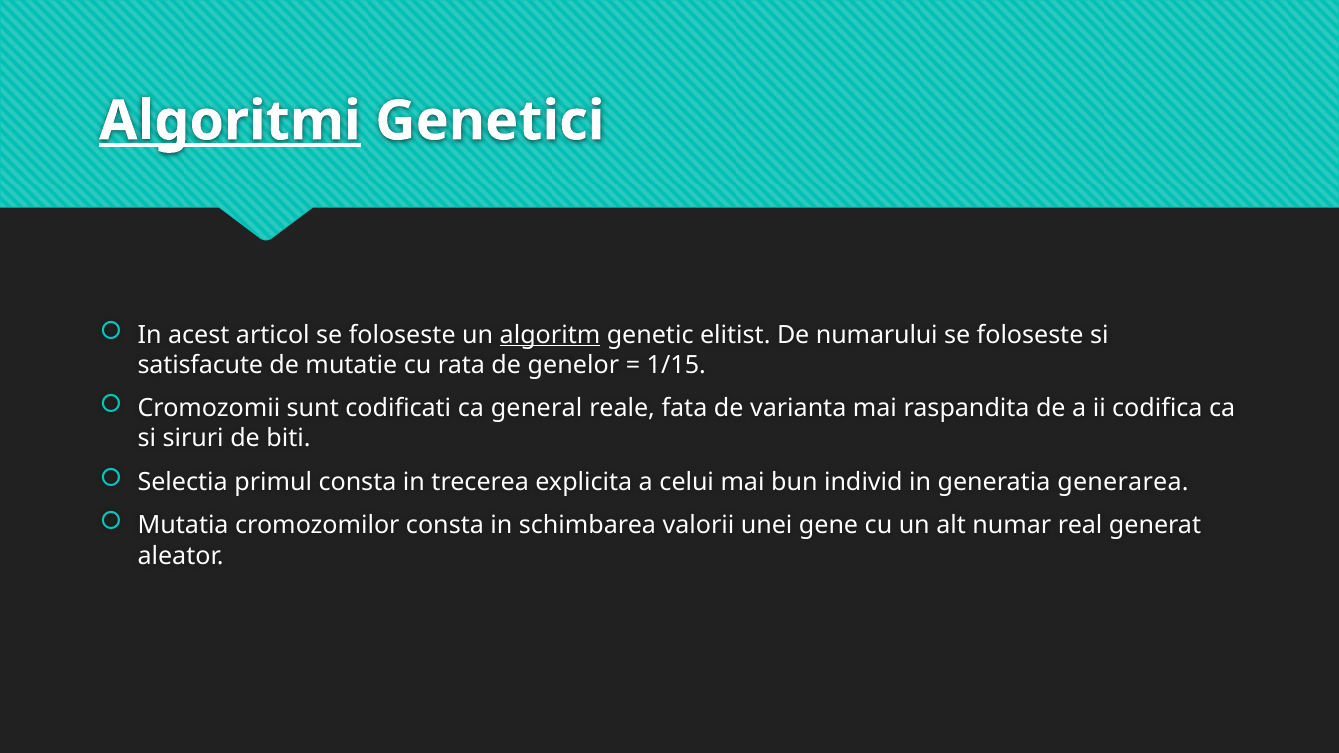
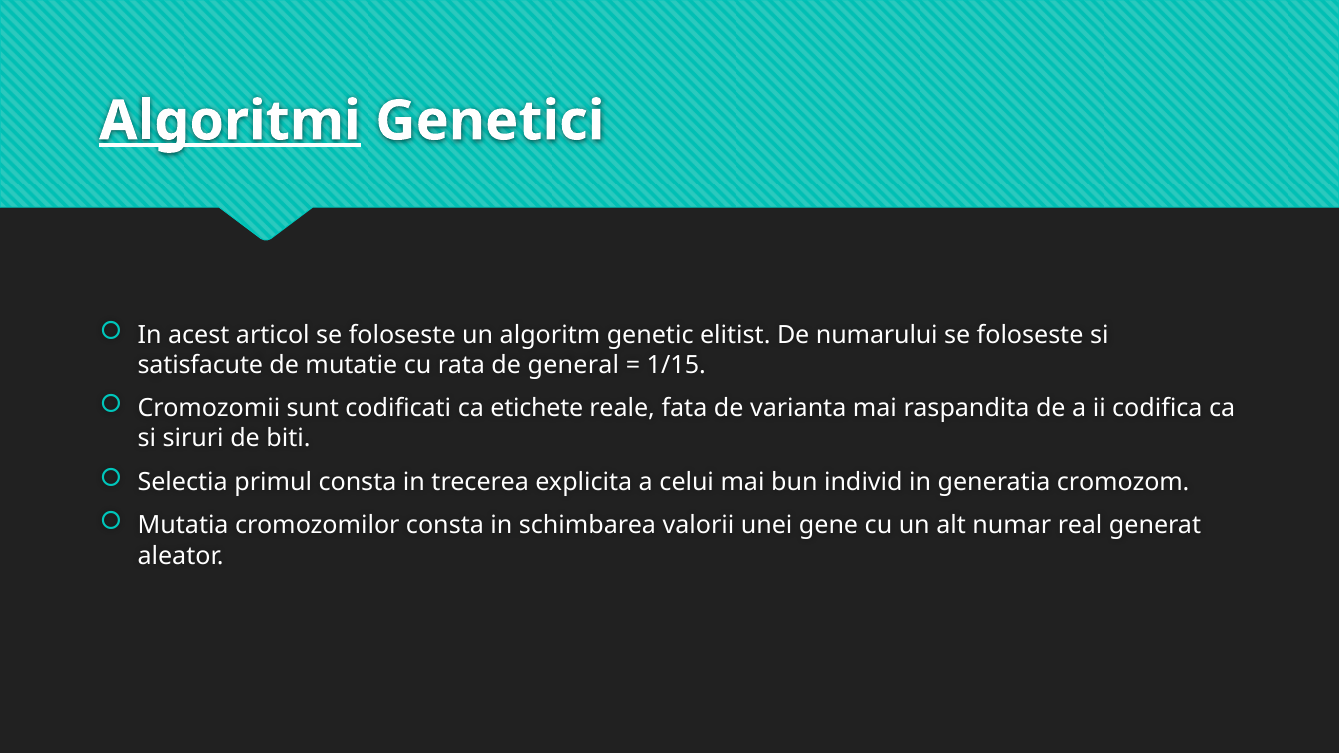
algoritm underline: present -> none
genelor: genelor -> general
general: general -> etichete
generarea: generarea -> cromozom
